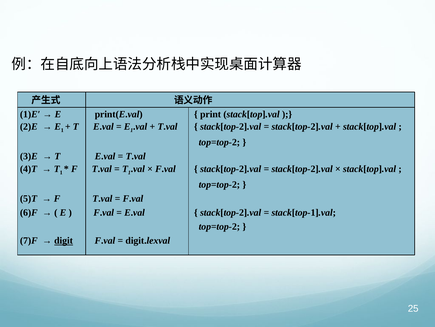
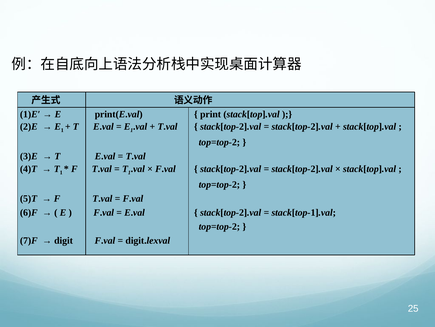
digit underline: present -> none
